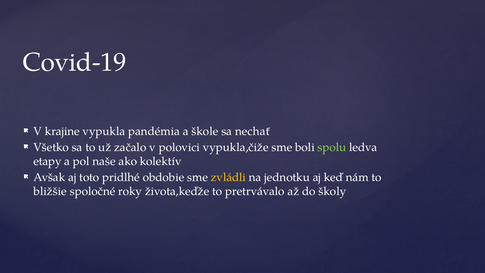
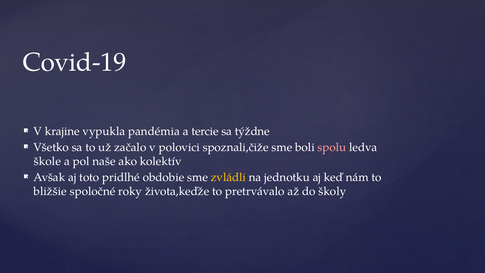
škole: škole -> tercie
nechať: nechať -> týždne
vypukla,čiže: vypukla,čiže -> spoznali,čiže
spolu colour: light green -> pink
etapy: etapy -> škole
